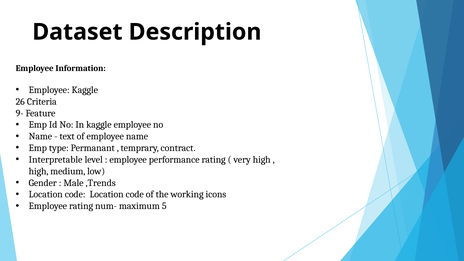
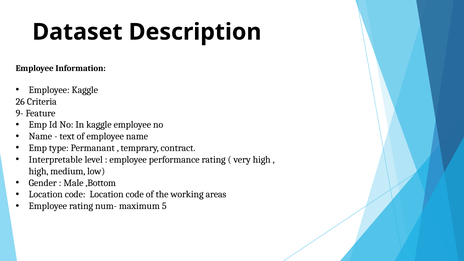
,Trends: ,Trends -> ,Bottom
icons: icons -> areas
